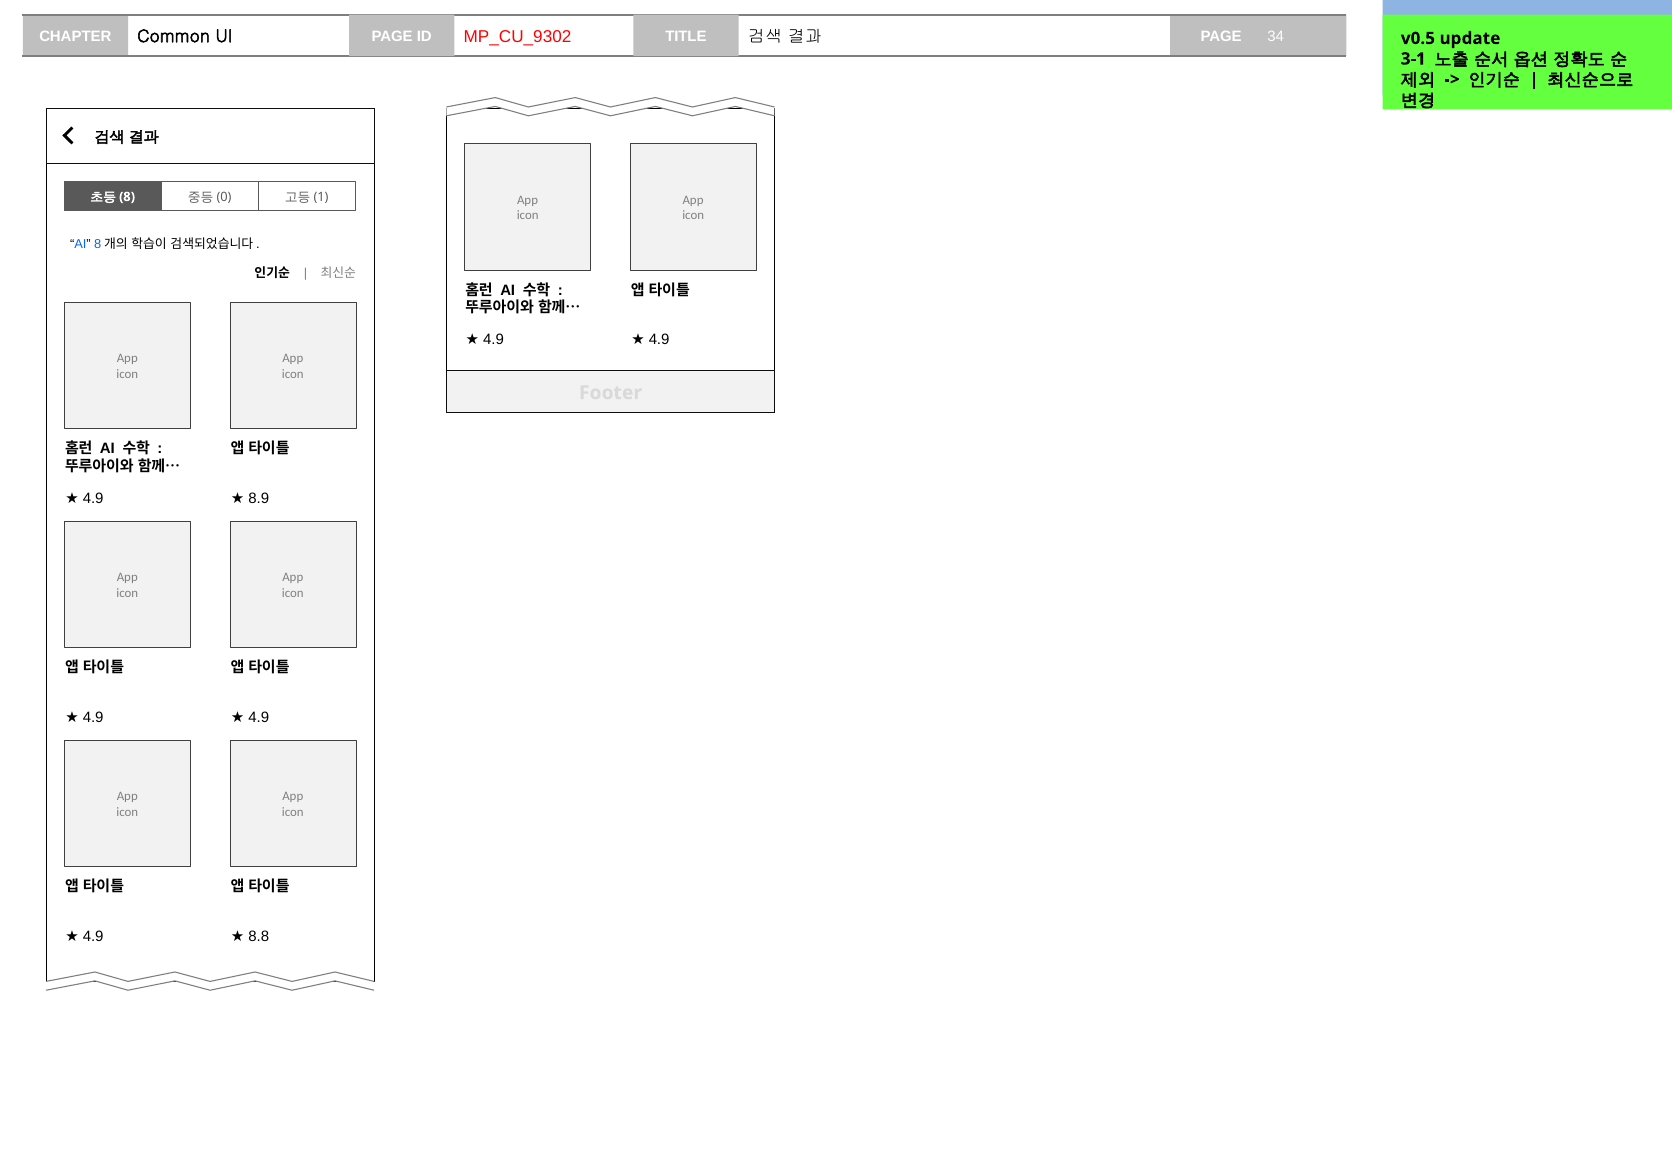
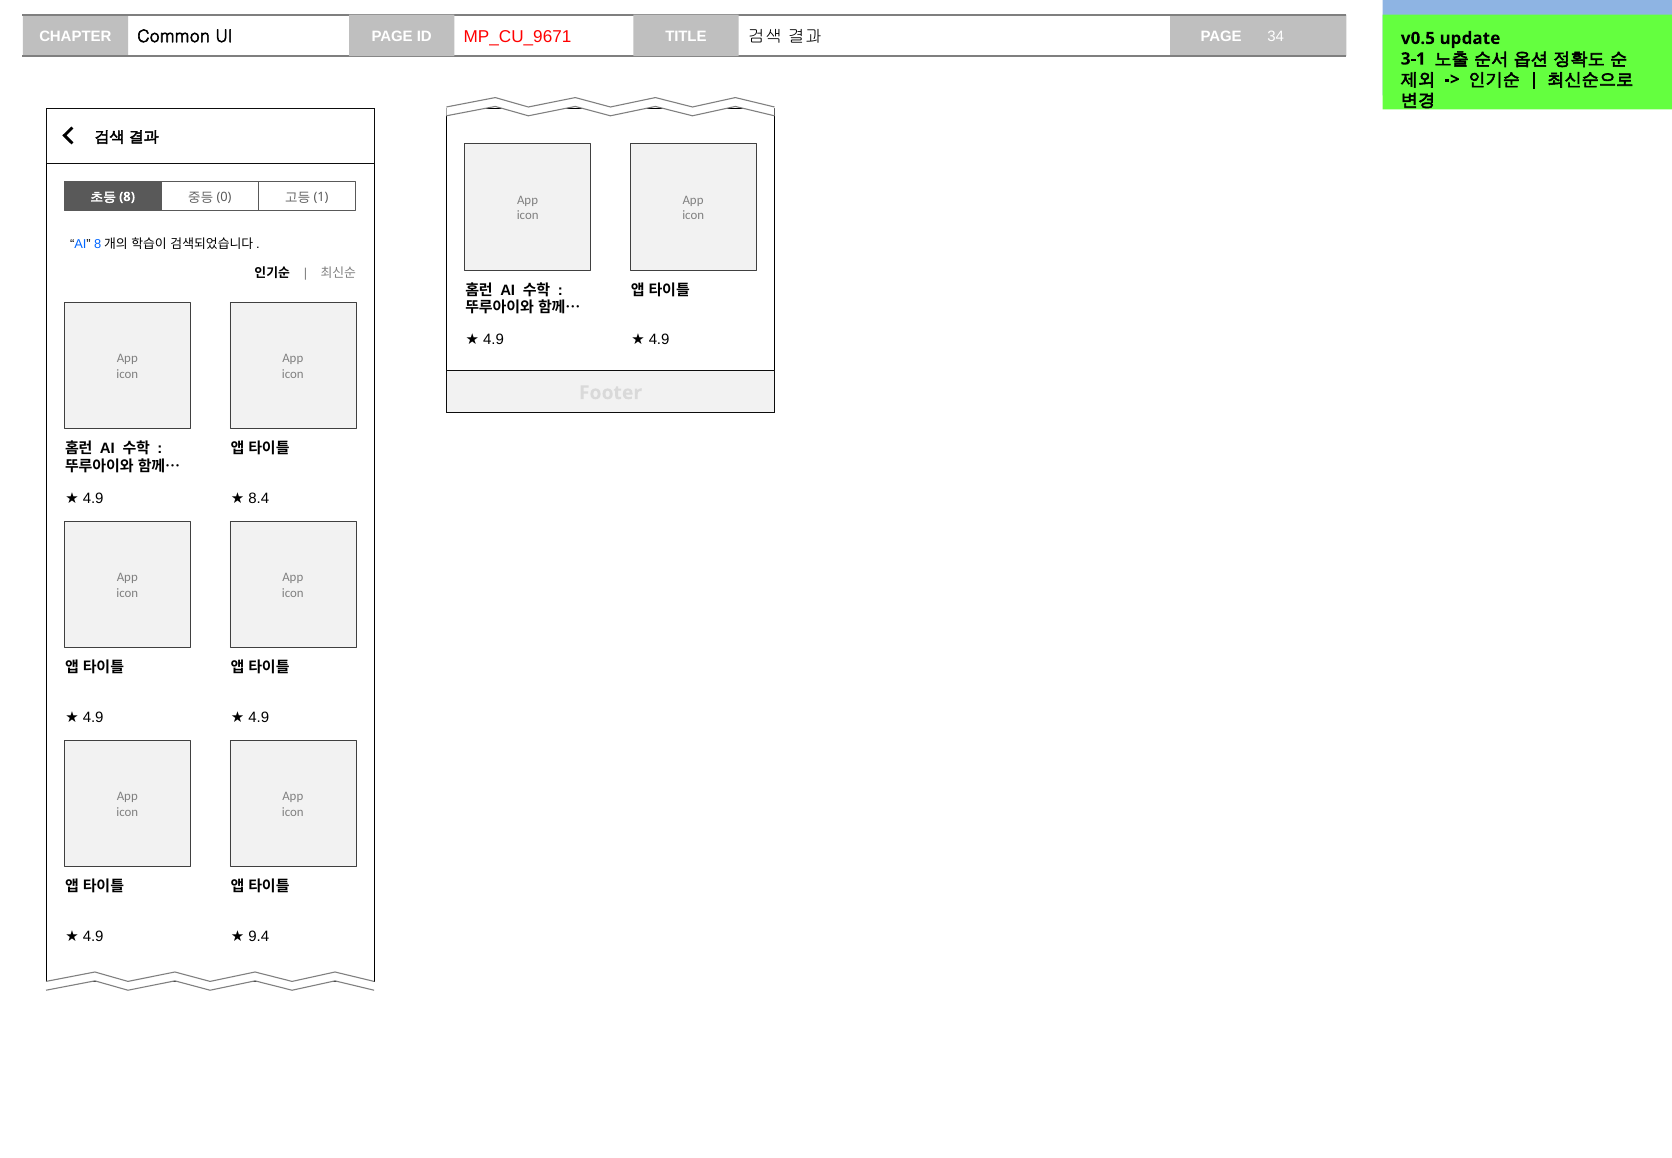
MP_CU_9302: MP_CU_9302 -> MP_CU_9671
8.9: 8.9 -> 8.4
8.8: 8.8 -> 9.4
